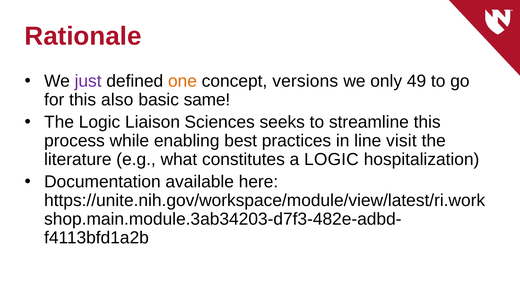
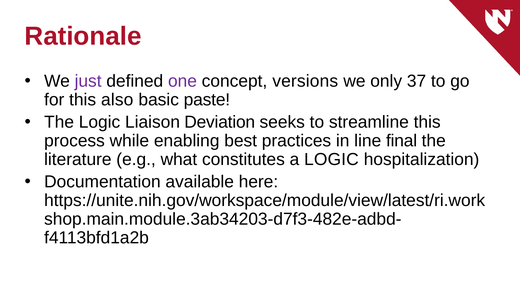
one colour: orange -> purple
49: 49 -> 37
same: same -> paste
Sciences: Sciences -> Deviation
visit: visit -> final
